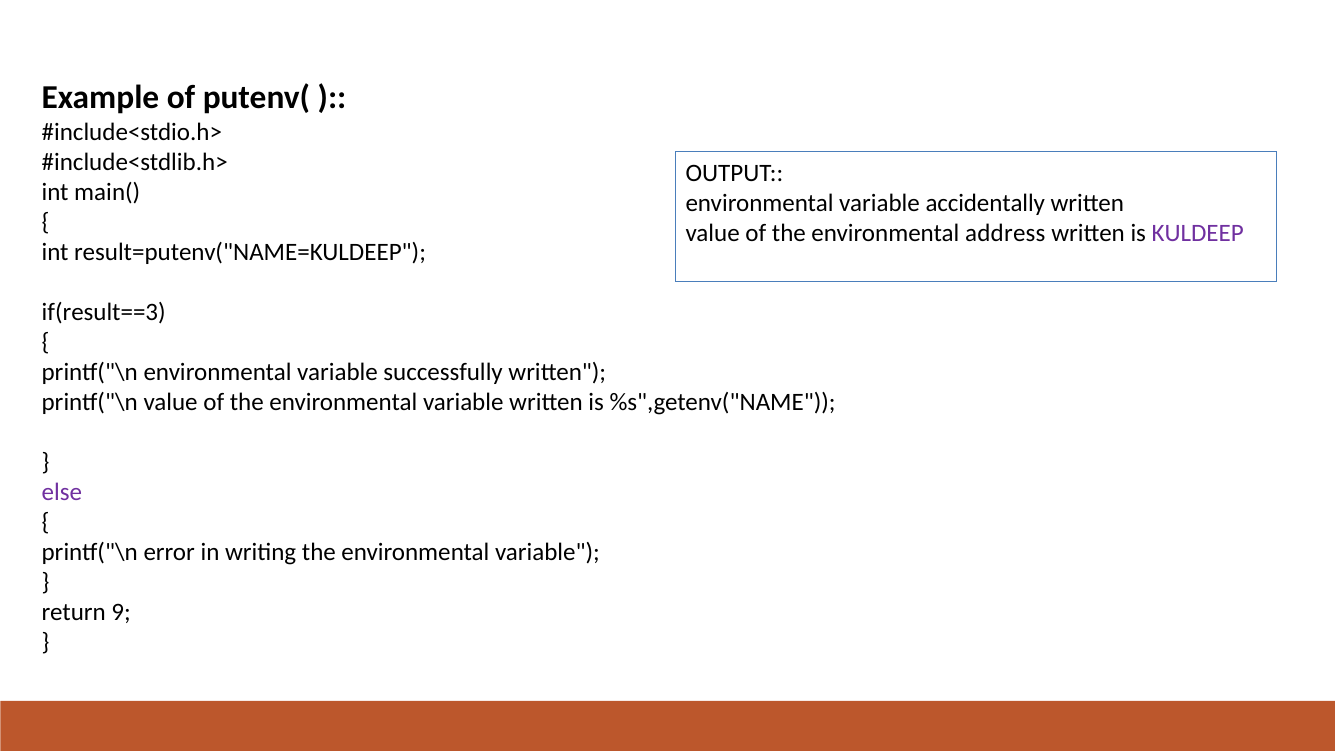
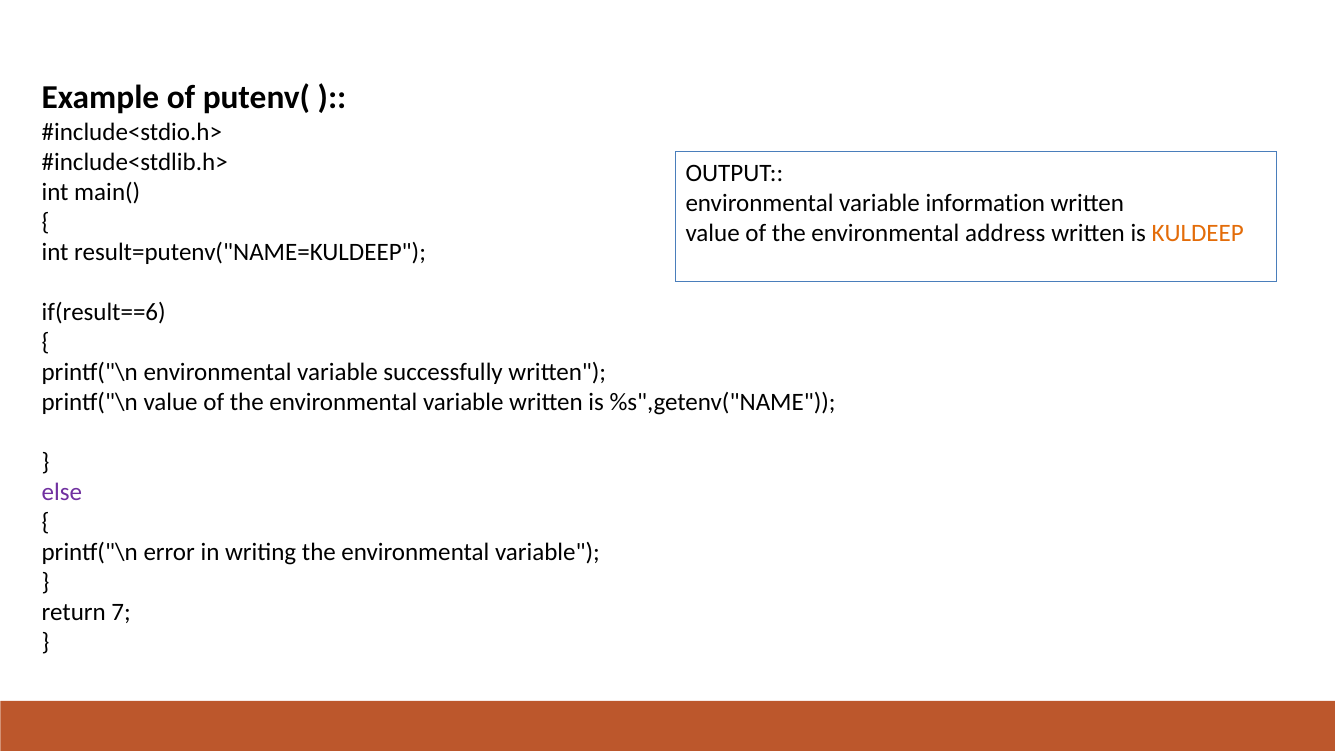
accidentally: accidentally -> information
KULDEEP colour: purple -> orange
if(result==3: if(result==3 -> if(result==6
9: 9 -> 7
